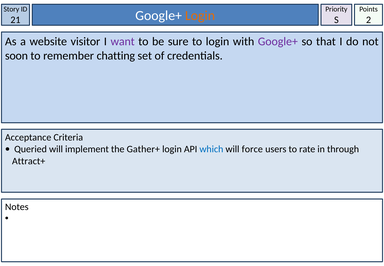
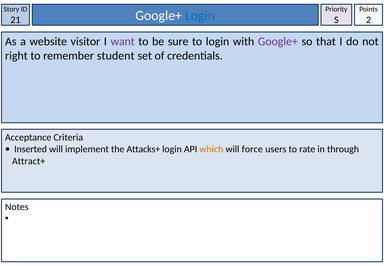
Login at (200, 16) colour: orange -> blue
soon: soon -> right
chatting: chatting -> student
Queried: Queried -> Inserted
Gather+: Gather+ -> Attacks+
which colour: blue -> orange
